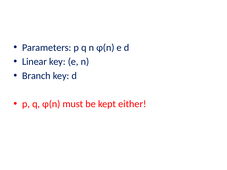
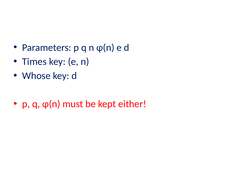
Linear: Linear -> Times
Branch: Branch -> Whose
